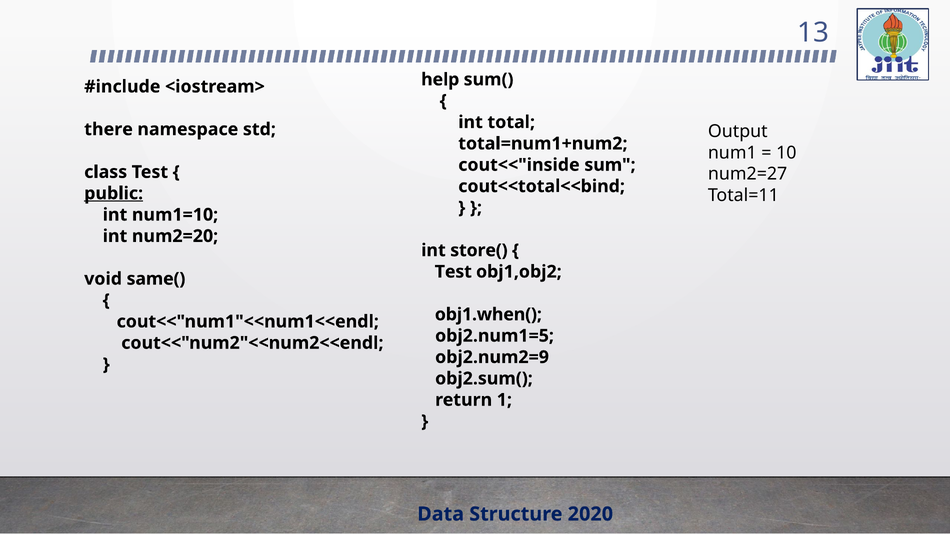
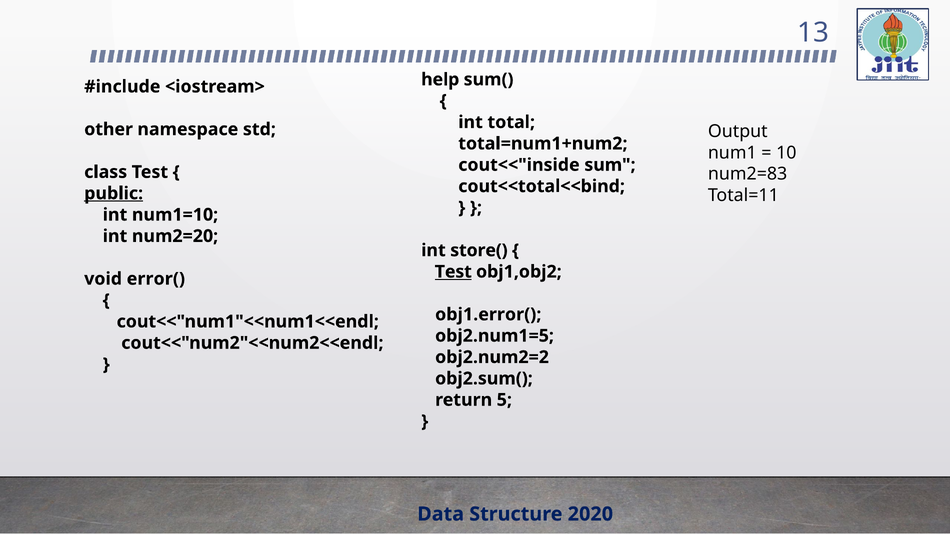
there: there -> other
num2=27: num2=27 -> num2=83
Test at (453, 272) underline: none -> present
same(: same( -> error(
obj1.when(: obj1.when( -> obj1.error(
obj2.num2=9: obj2.num2=9 -> obj2.num2=2
1: 1 -> 5
